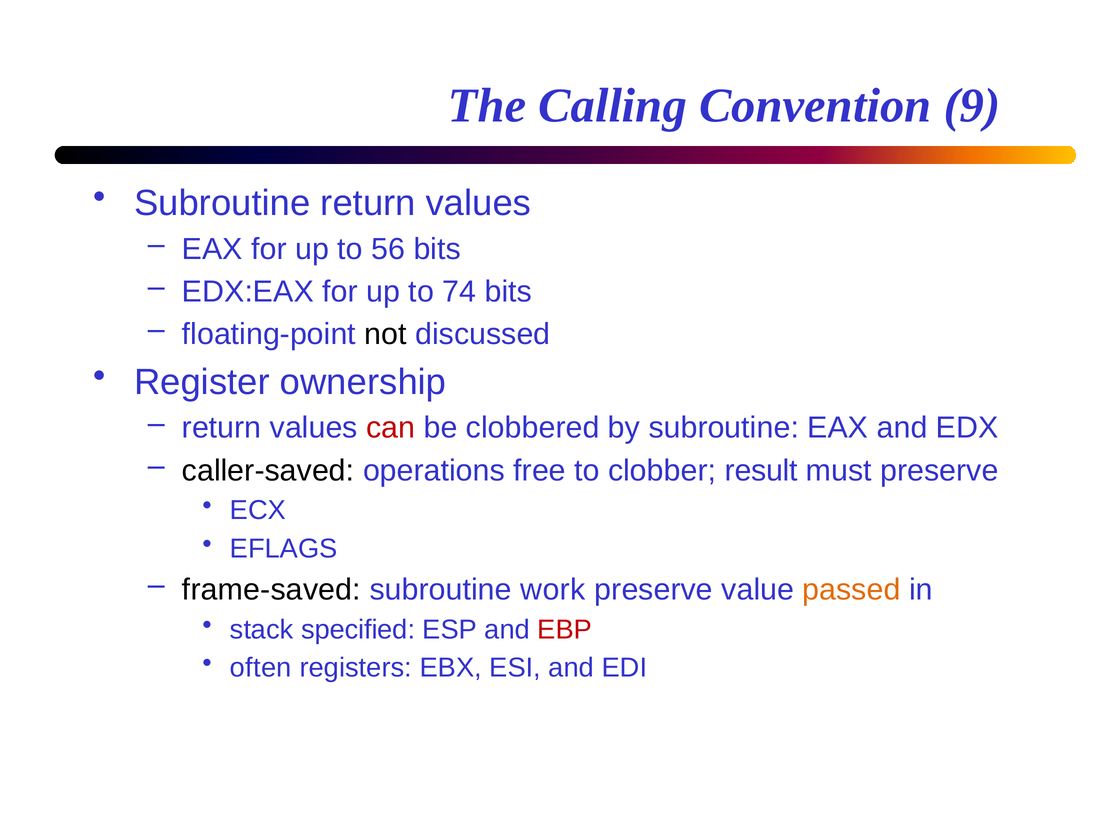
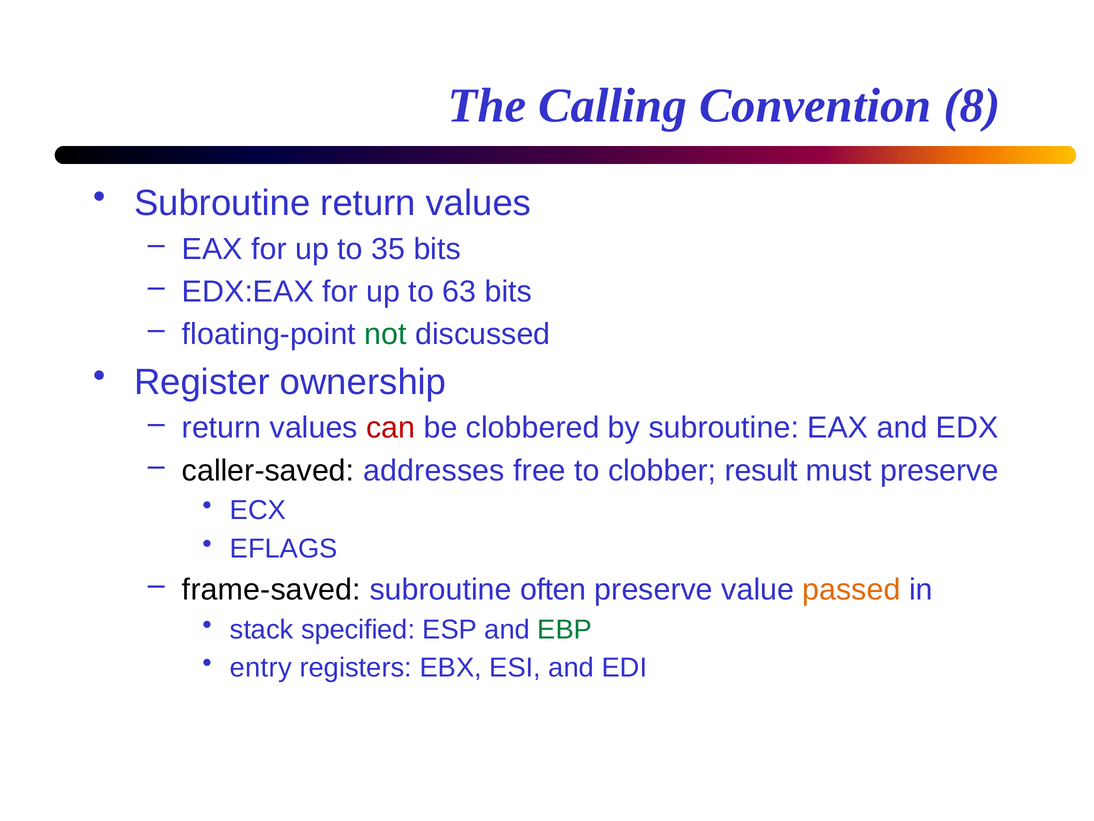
9: 9 -> 8
56: 56 -> 35
74: 74 -> 63
not colour: black -> green
operations: operations -> addresses
work: work -> often
EBP colour: red -> green
often: often -> entry
